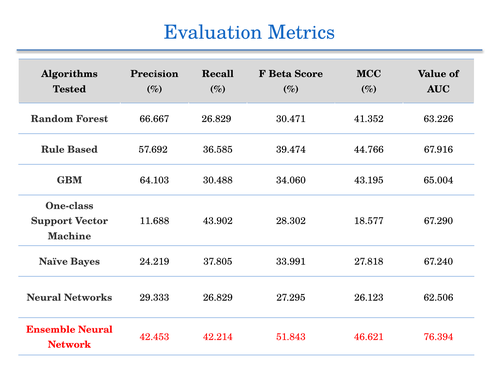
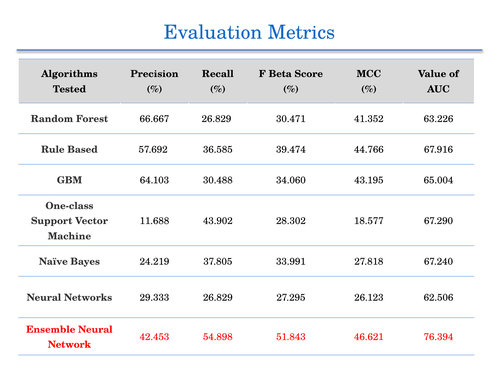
42.214: 42.214 -> 54.898
